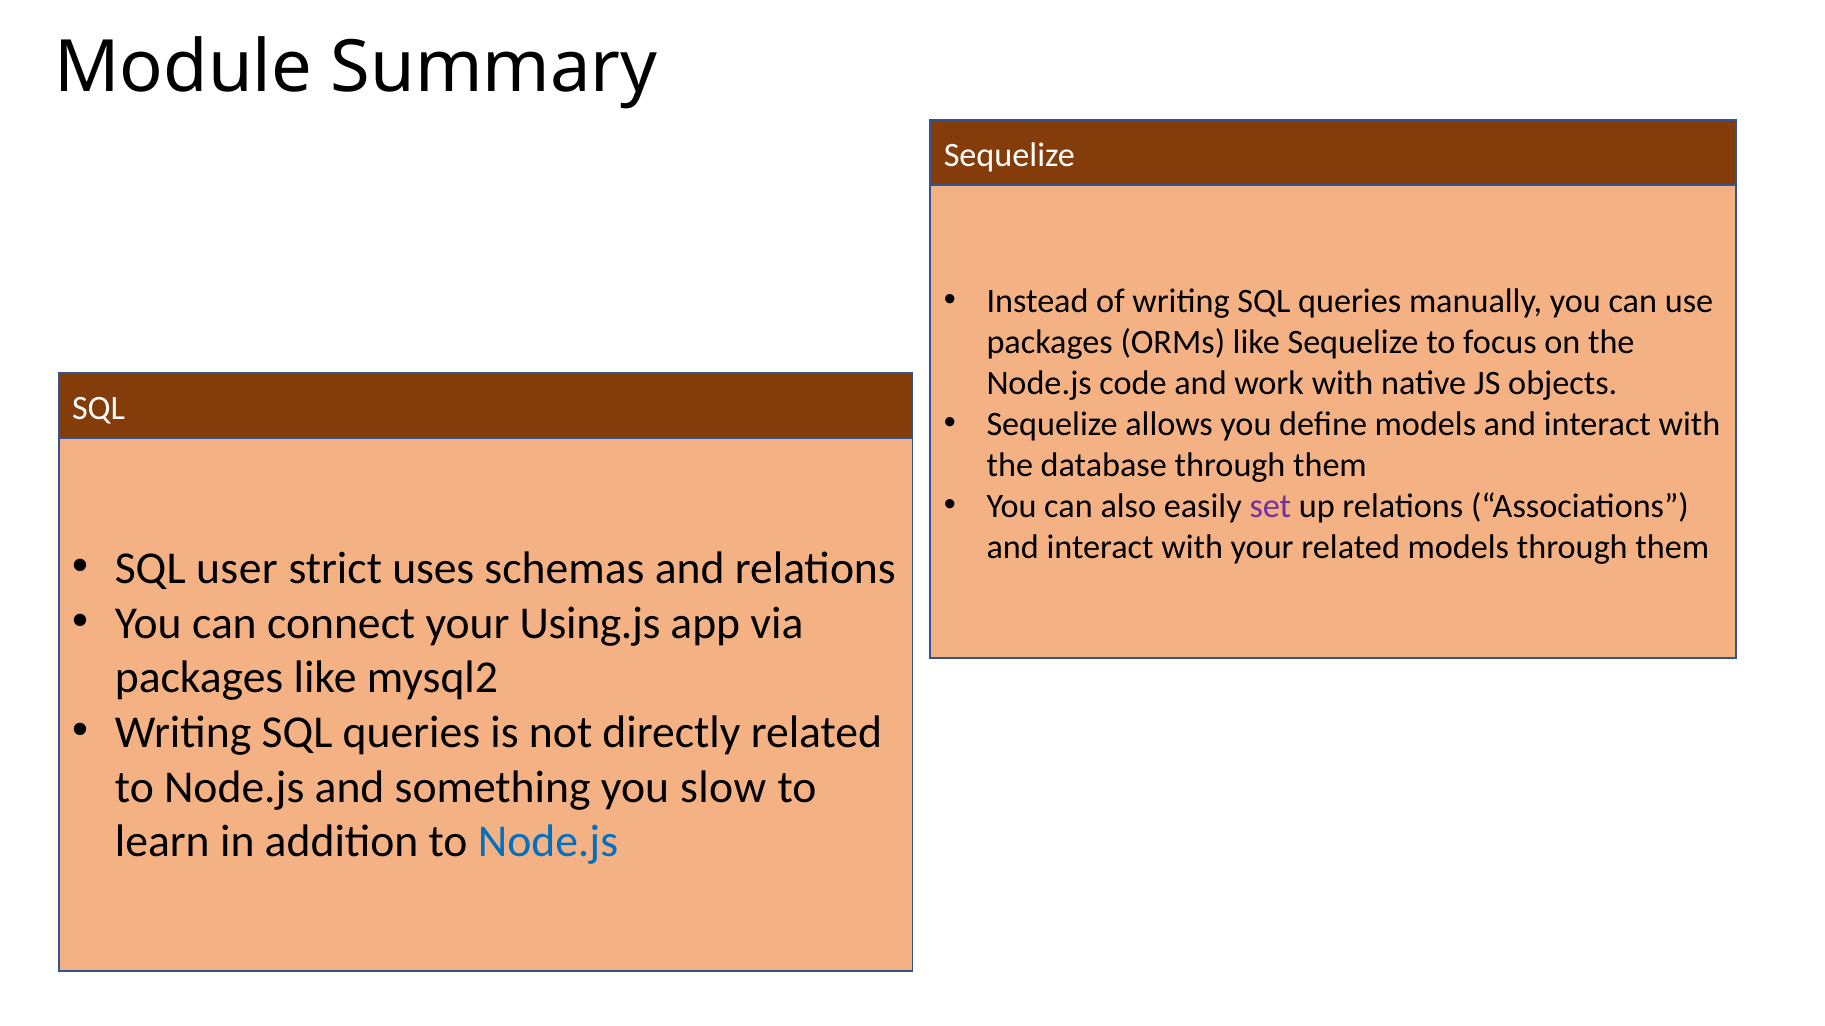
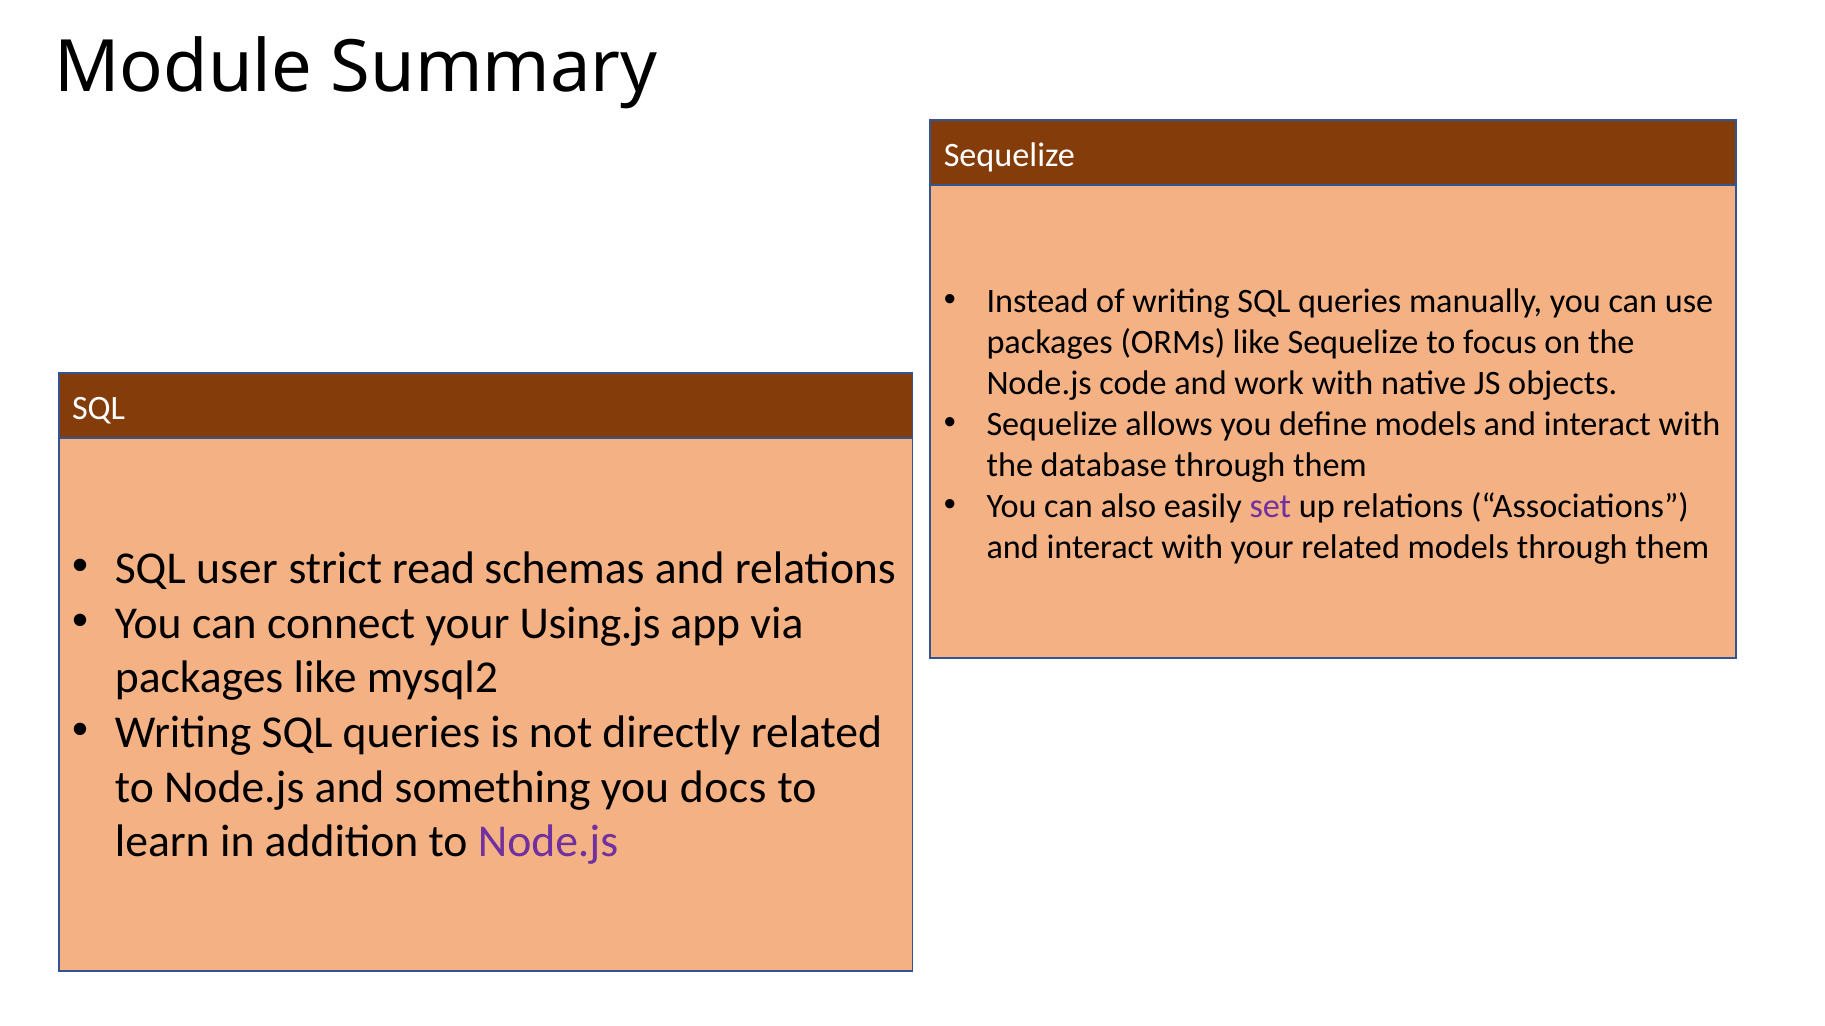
uses: uses -> read
slow: slow -> docs
Node.js at (548, 842) colour: blue -> purple
